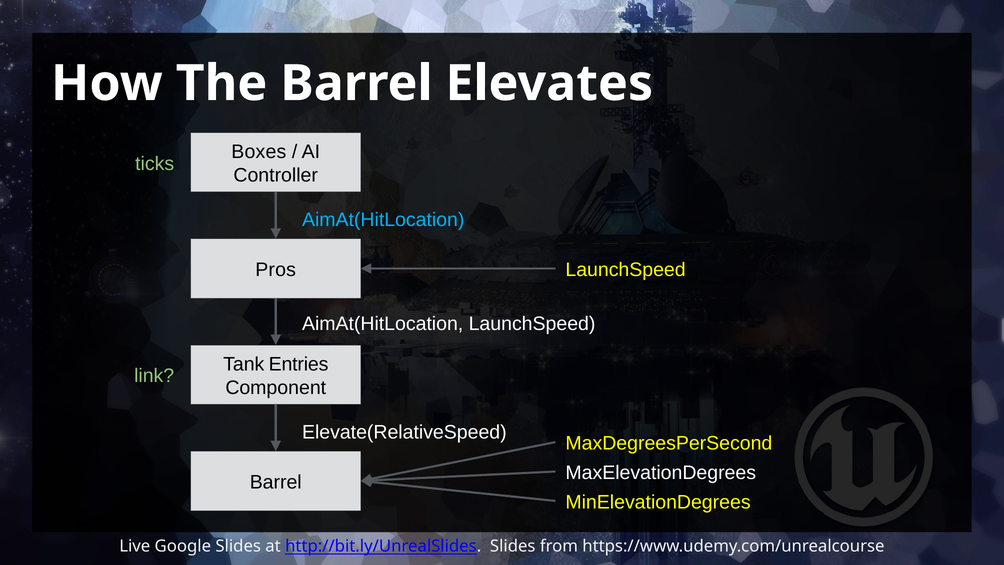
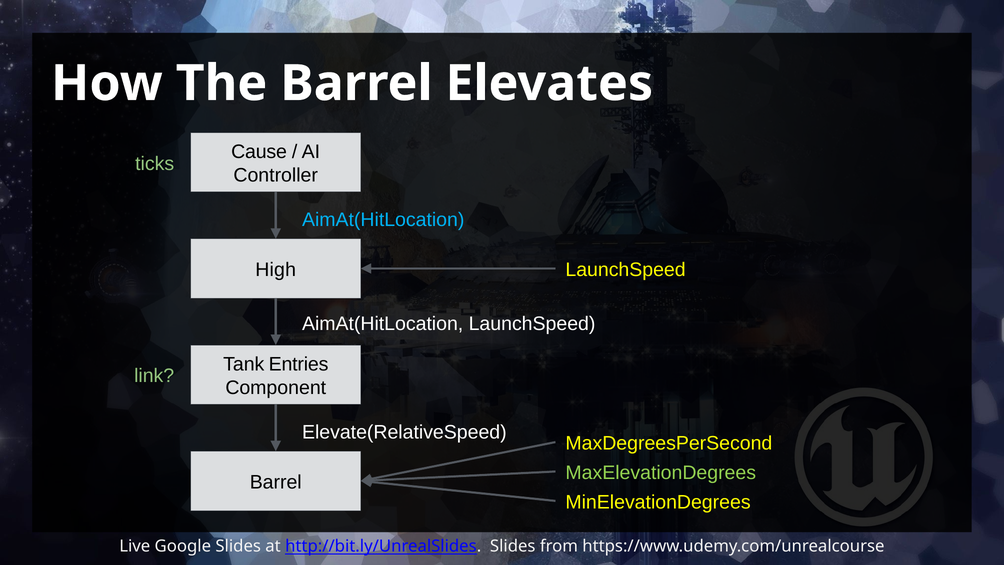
Boxes: Boxes -> Cause
Pros: Pros -> High
MaxElevationDegrees colour: white -> light green
